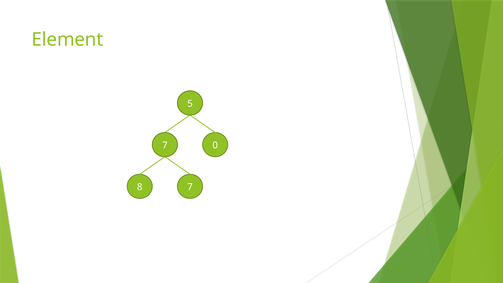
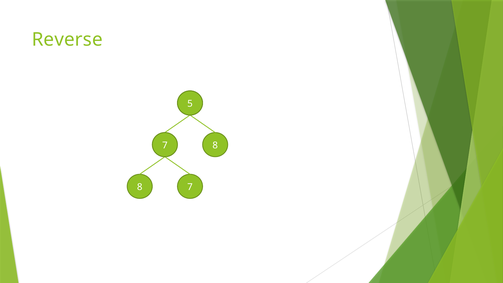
Element: Element -> Reverse
0 at (215, 145): 0 -> 8
